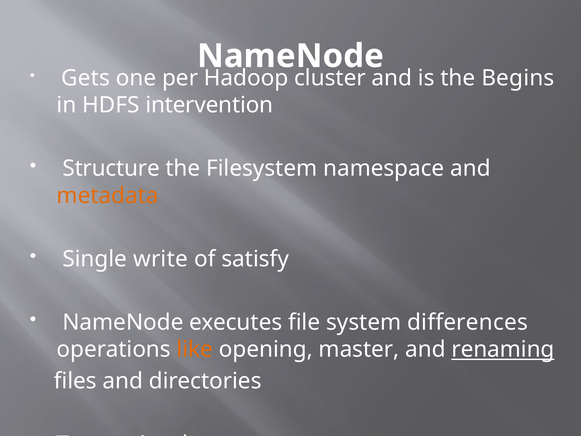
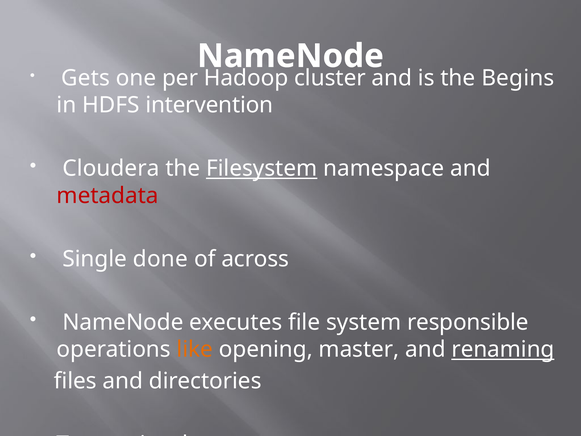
Structure: Structure -> Cloudera
Filesystem at (262, 168) underline: none -> present
metadata at (108, 196) colour: orange -> red
write: write -> done
satisfy: satisfy -> across
differences: differences -> responsible
